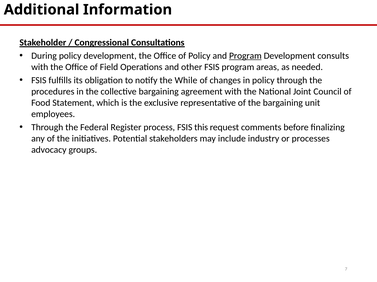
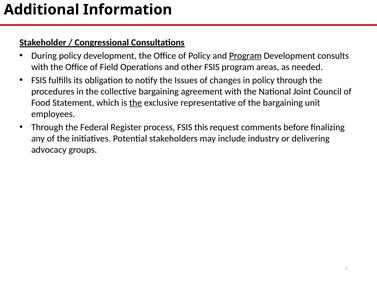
While: While -> Issues
the at (136, 103) underline: none -> present
processes: processes -> delivering
